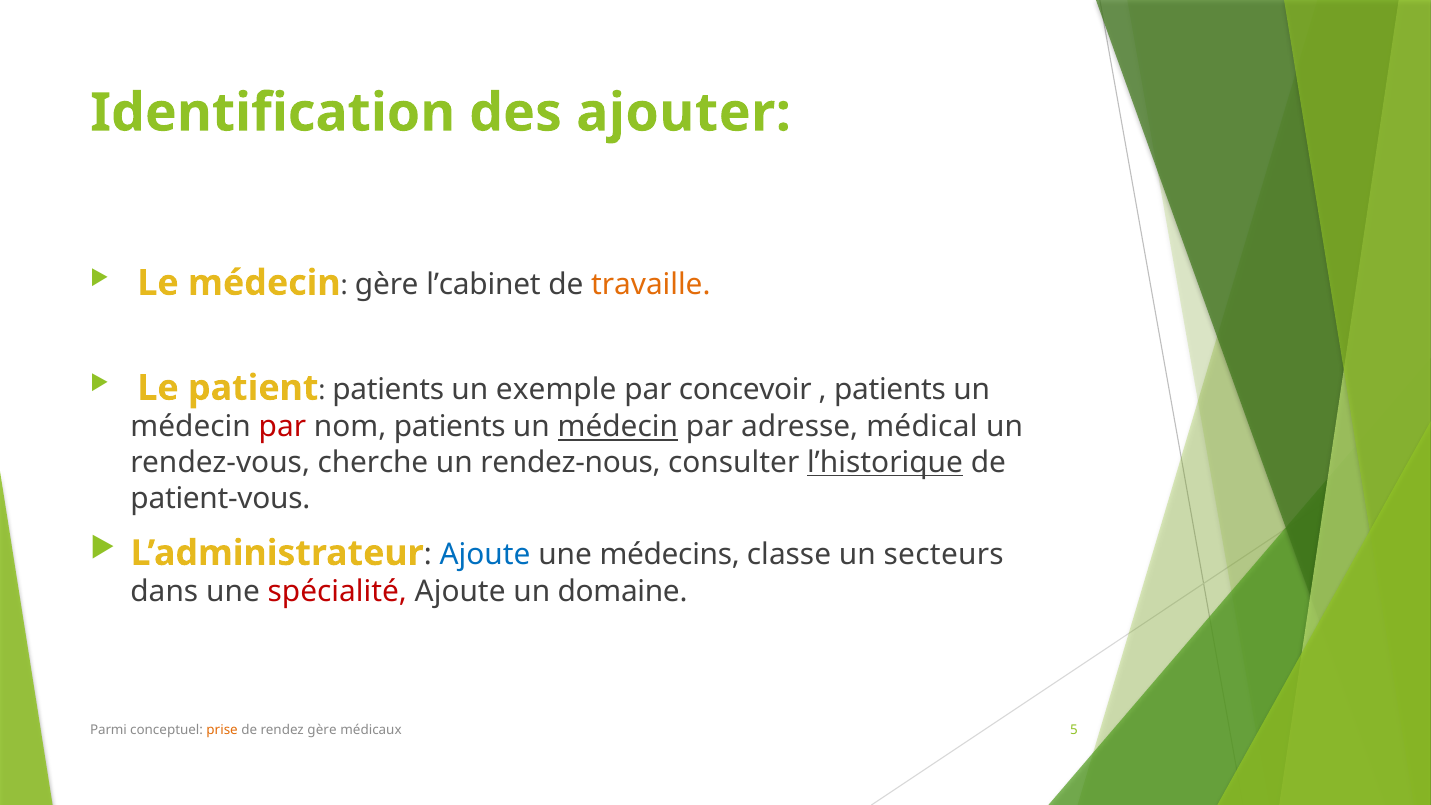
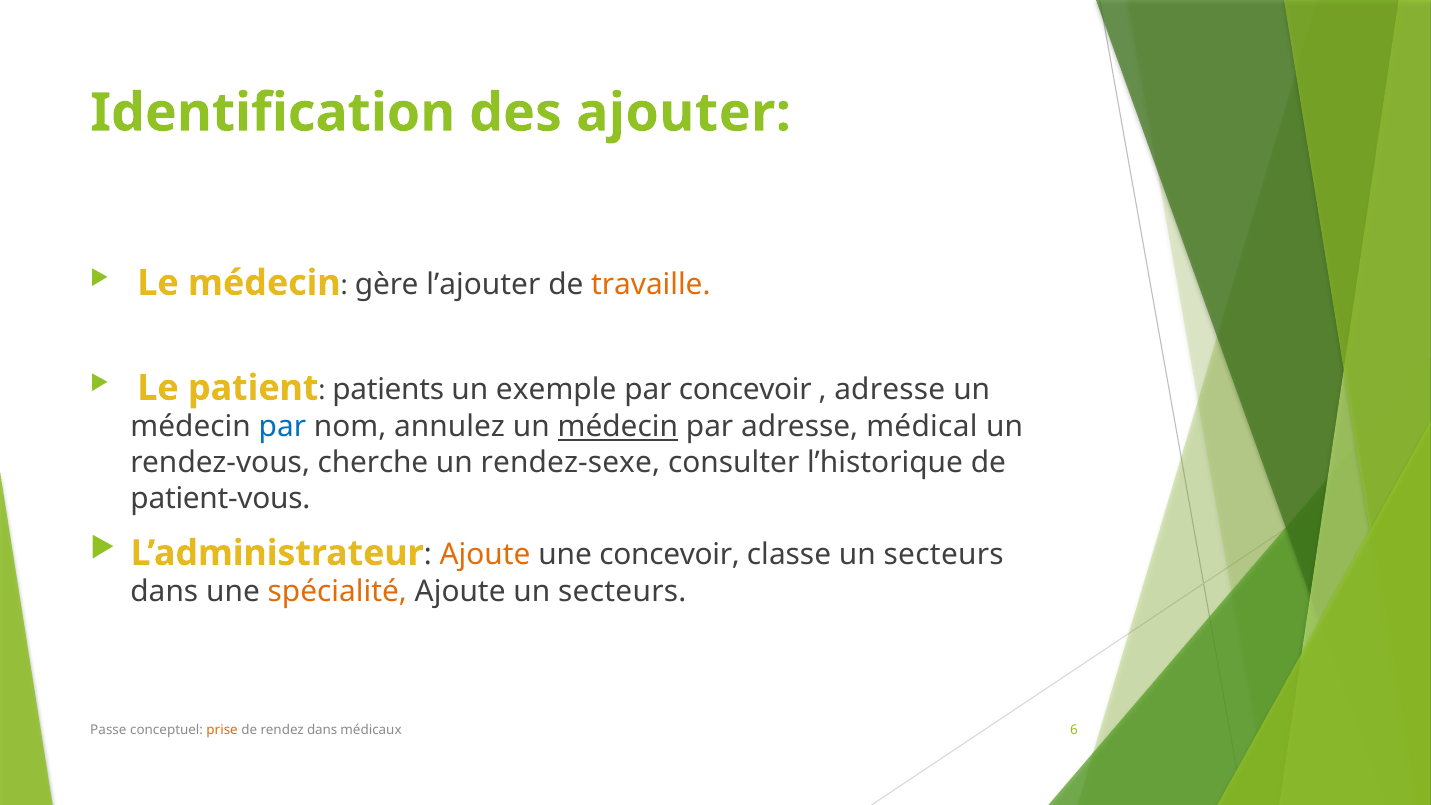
l’cabinet: l’cabinet -> l’ajouter
patients at (890, 390): patients -> adresse
par at (282, 427) colour: red -> blue
nom patients: patients -> annulez
rendez-nous: rendez-nous -> rendez-sexe
l’historique underline: present -> none
Ajoute at (485, 555) colour: blue -> orange
une médecins: médecins -> concevoir
spécialité colour: red -> orange
Ajoute un domaine: domaine -> secteurs
Parmi: Parmi -> Passe
rendez gère: gère -> dans
5: 5 -> 6
